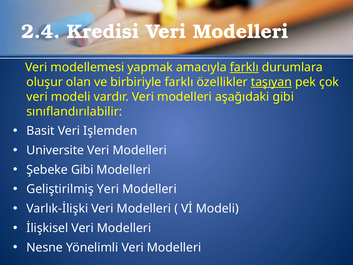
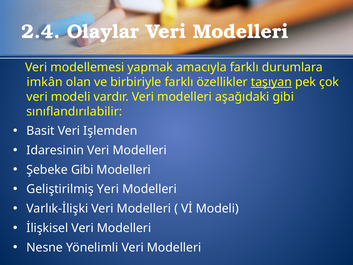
Kredisi: Kredisi -> Olaylar
farklı at (244, 67) underline: present -> none
oluşur: oluşur -> imkân
Universite: Universite -> Idaresinin
